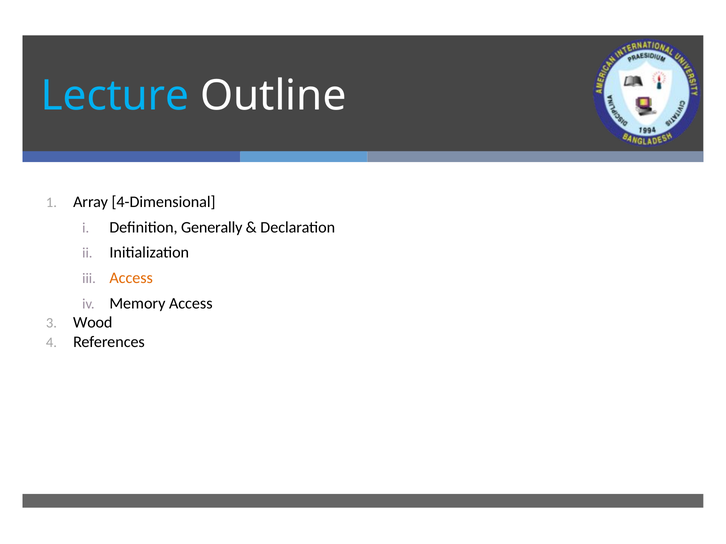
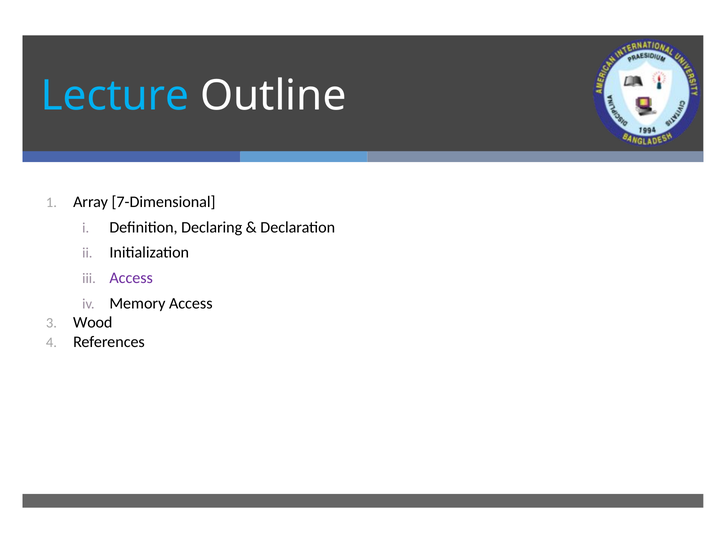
4-Dimensional: 4-Dimensional -> 7-Dimensional
Generally: Generally -> Declaring
Access at (131, 278) colour: orange -> purple
